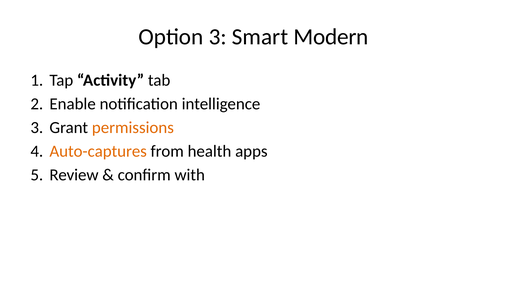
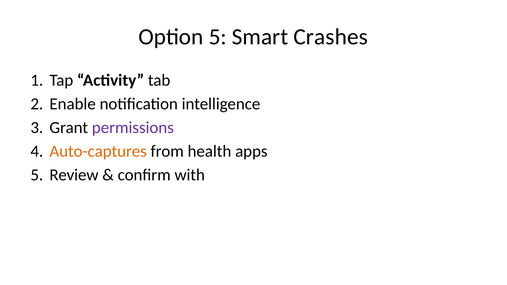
Option 3: 3 -> 5
Modern: Modern -> Crashes
permissions colour: orange -> purple
